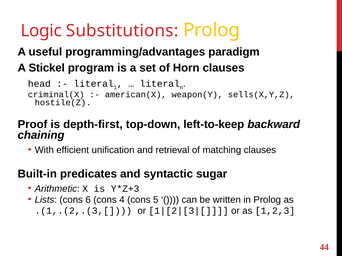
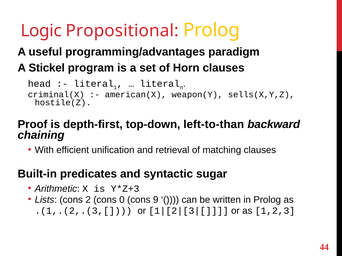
Substitutions: Substitutions -> Propositional
left-to-keep: left-to-keep -> left-to-than
6: 6 -> 2
4: 4 -> 0
5: 5 -> 9
